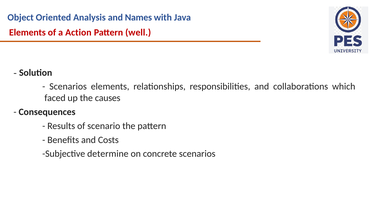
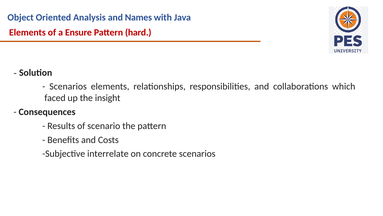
Action: Action -> Ensure
well: well -> hard
causes: causes -> insight
determine: determine -> interrelate
